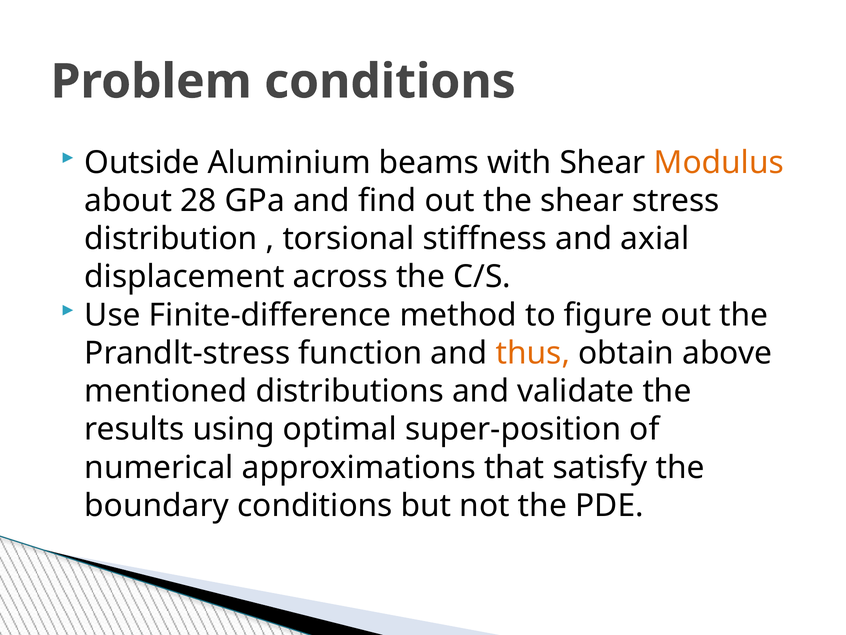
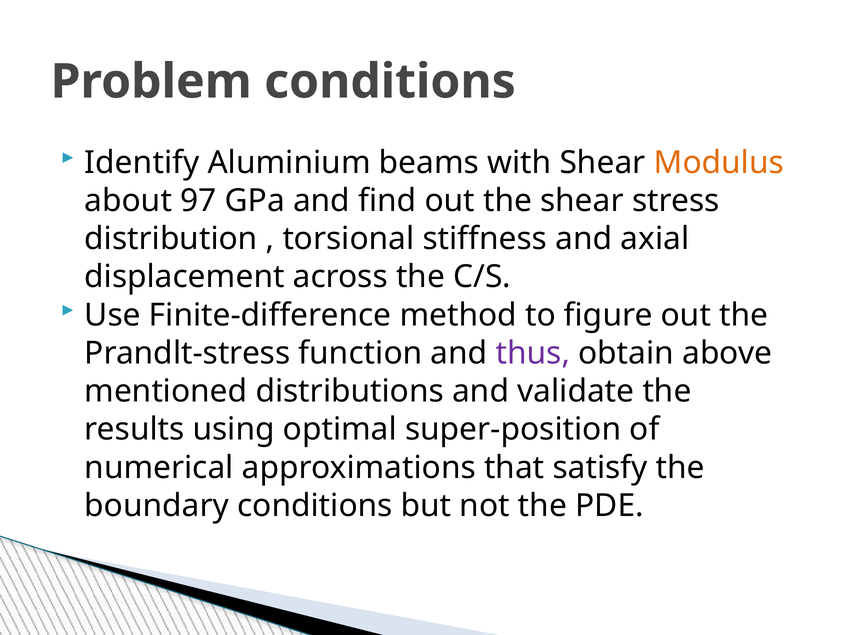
Outside: Outside -> Identify
28: 28 -> 97
thus colour: orange -> purple
